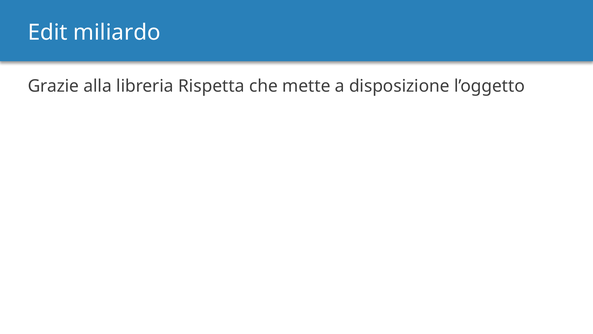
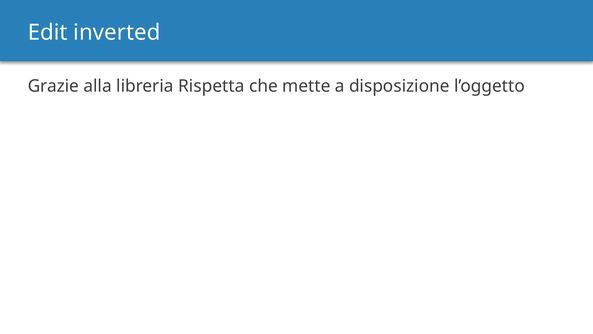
miliardo: miliardo -> inverted
